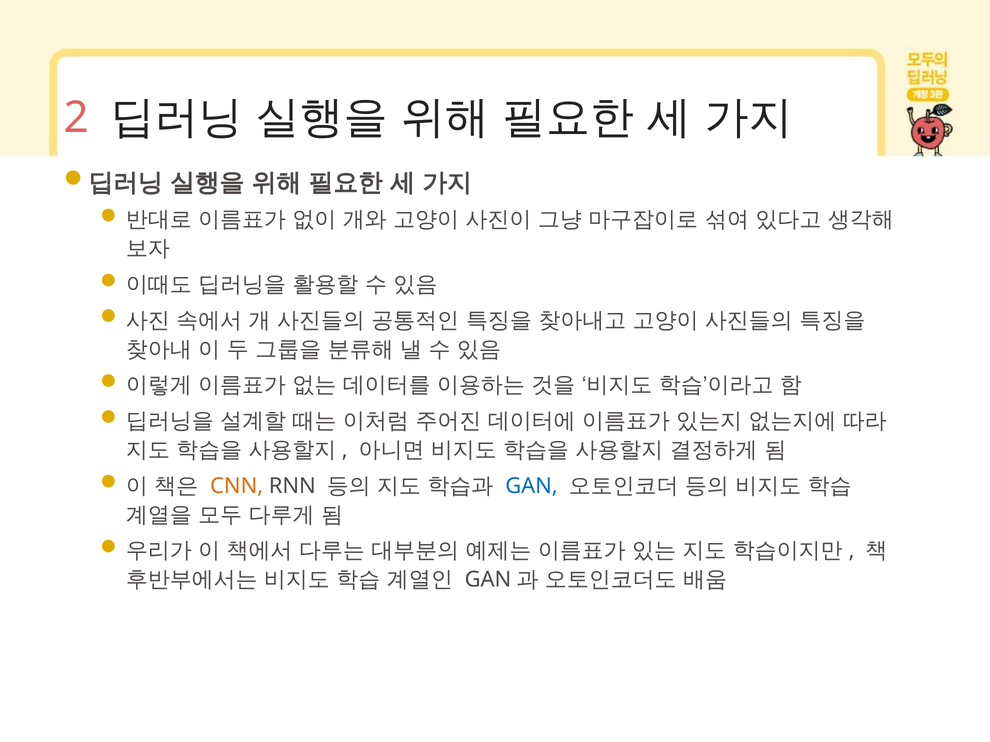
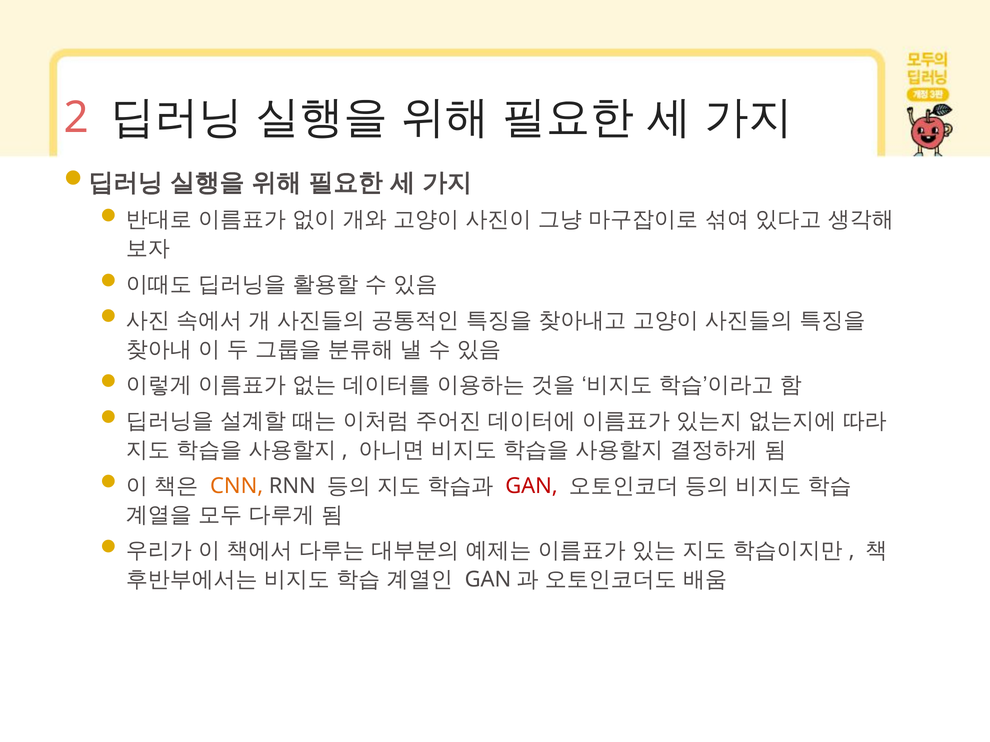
GAN colour: blue -> red
